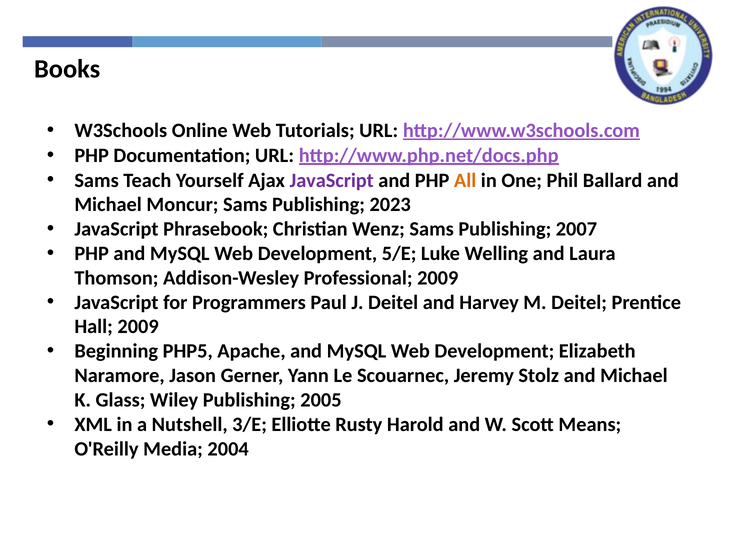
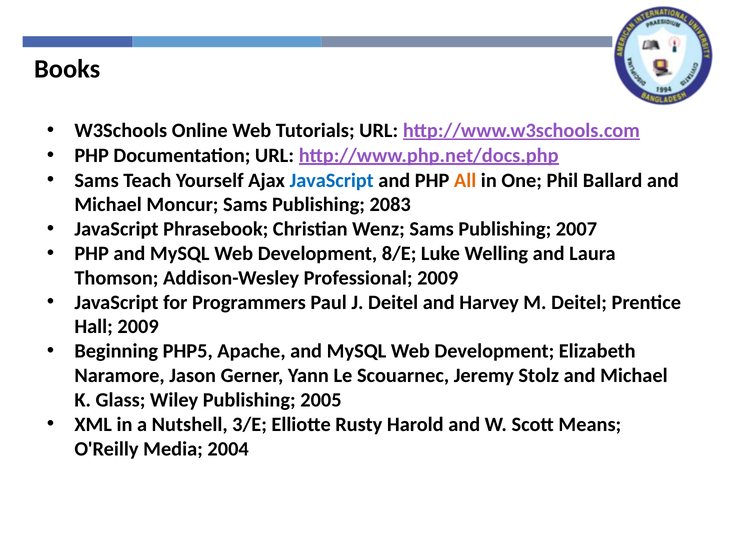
JavaScript at (332, 180) colour: purple -> blue
2023: 2023 -> 2083
5/E: 5/E -> 8/E
